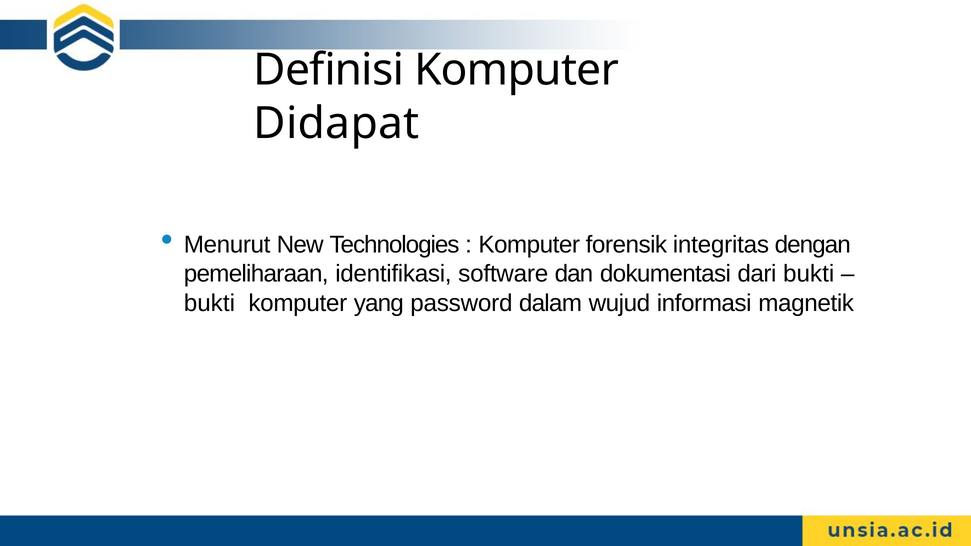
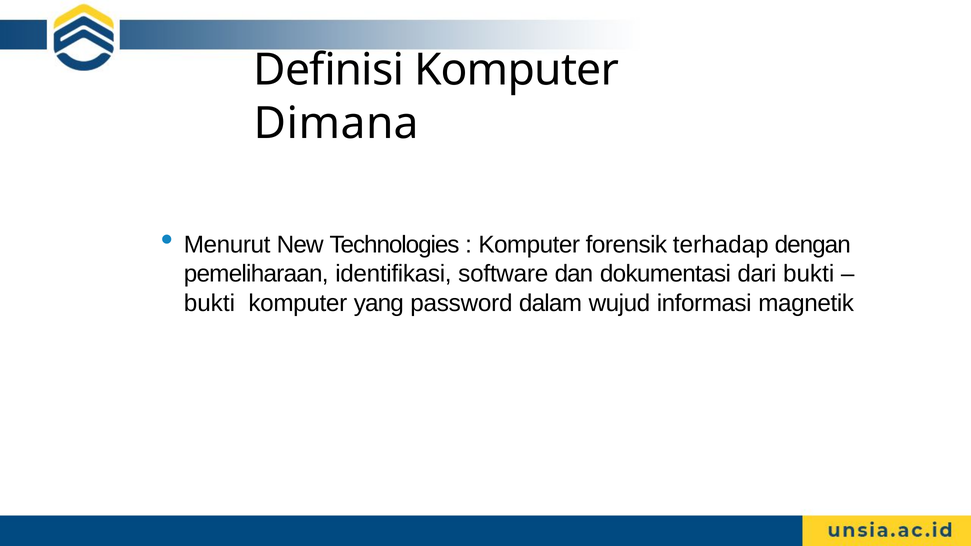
Didapat: Didapat -> Dimana
integritas: integritas -> terhadap
